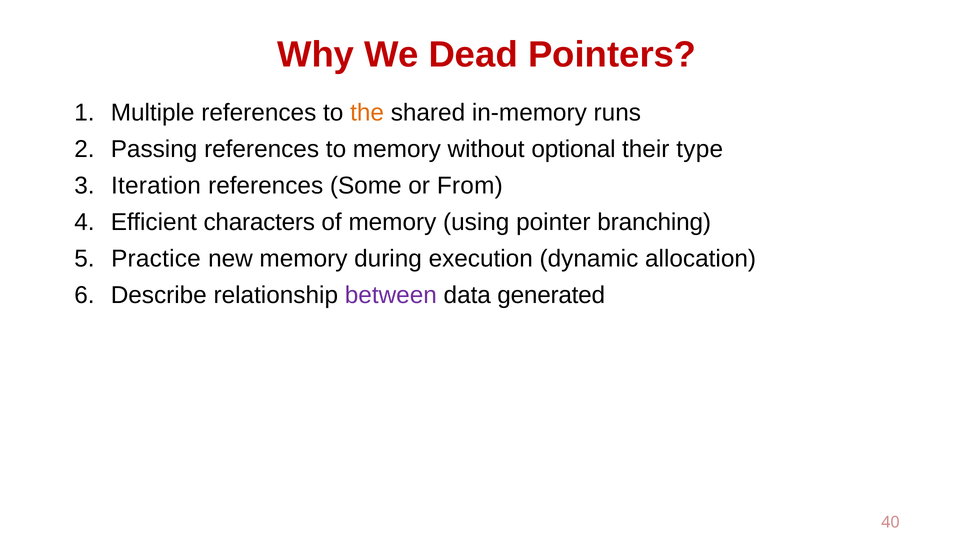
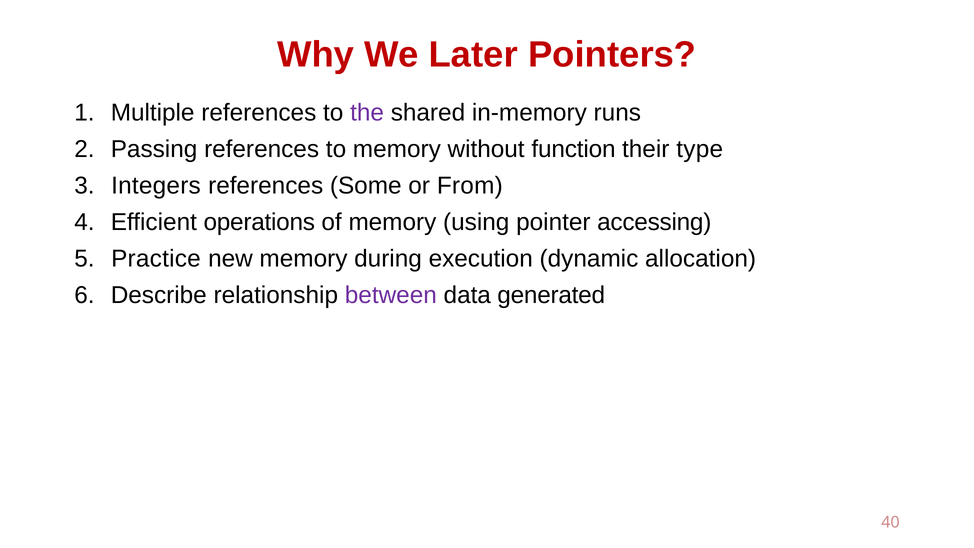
Dead: Dead -> Later
the colour: orange -> purple
optional: optional -> function
Iteration: Iteration -> Integers
characters: characters -> operations
branching: branching -> accessing
